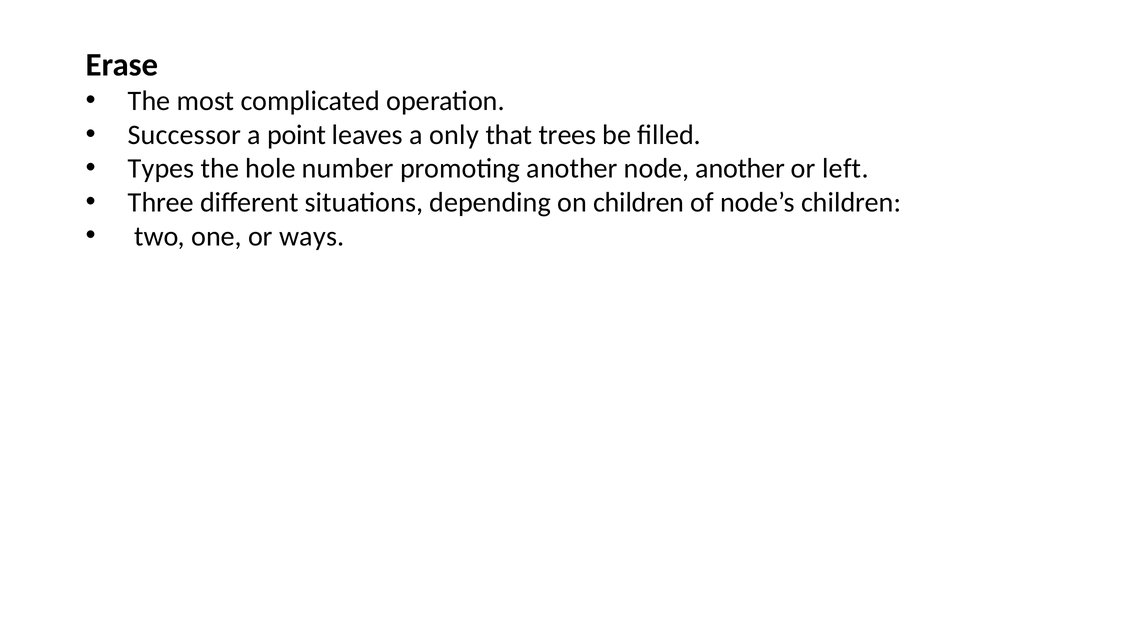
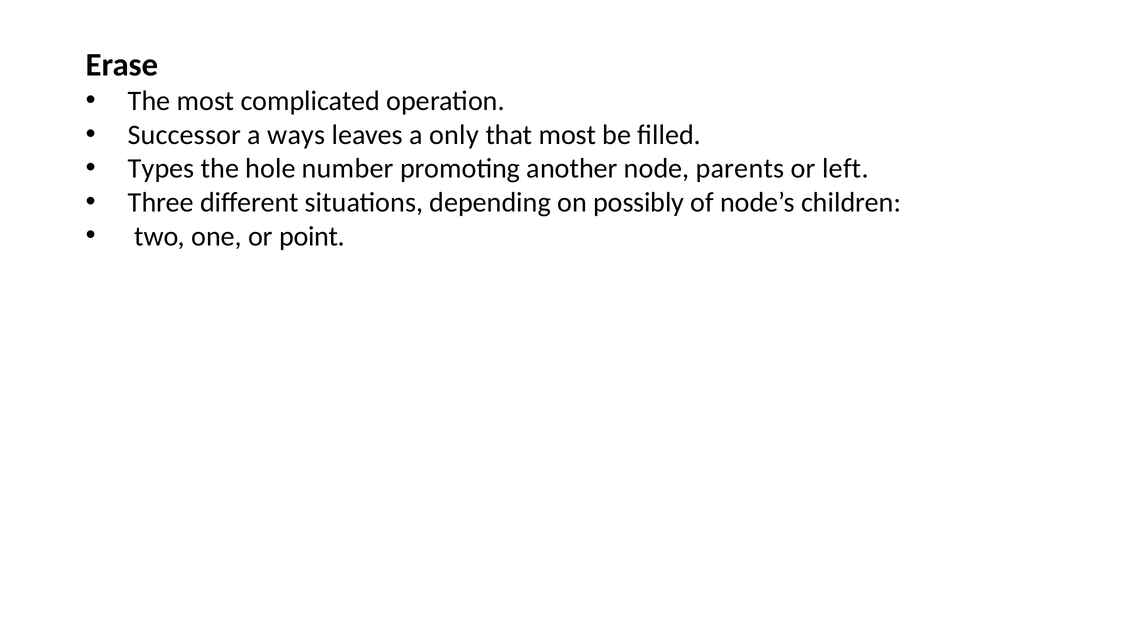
point: point -> ways
that trees: trees -> most
node another: another -> parents
on children: children -> possibly
ways: ways -> point
